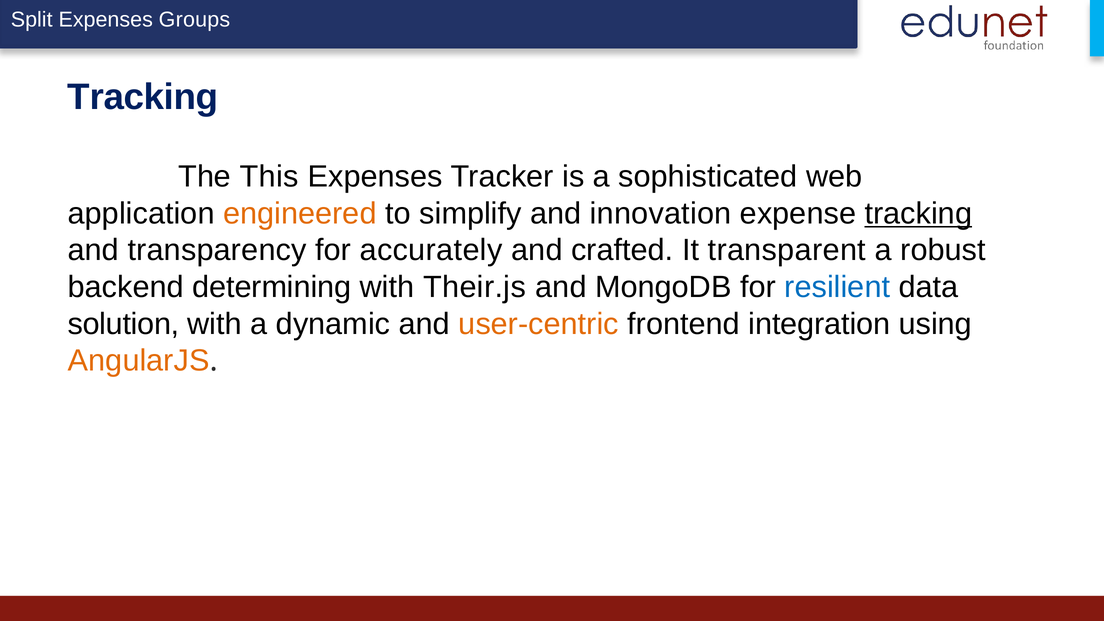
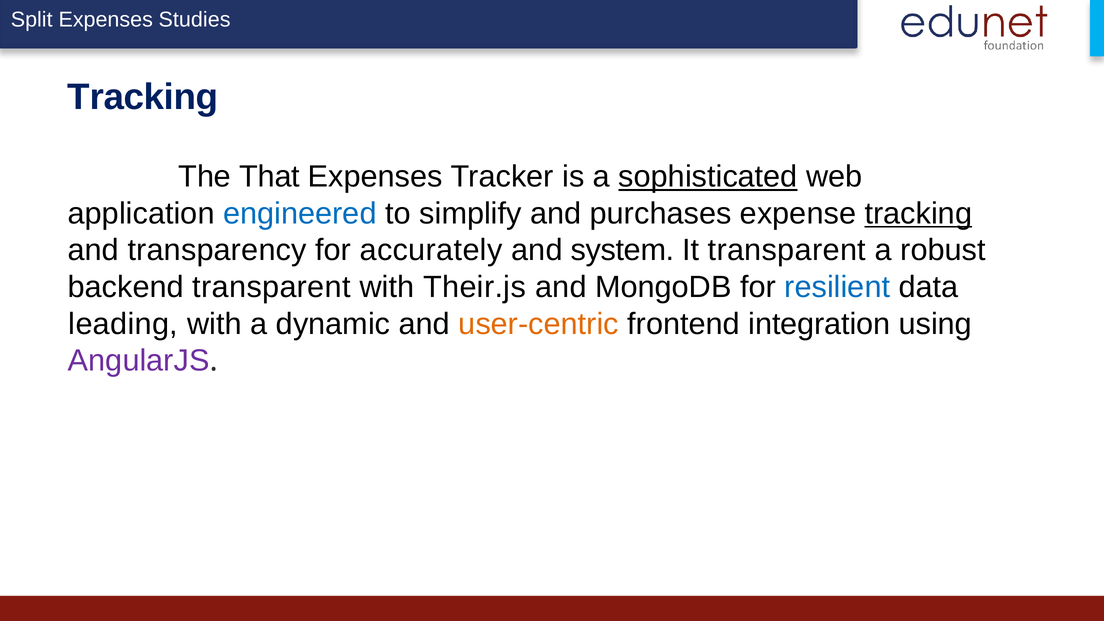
Groups: Groups -> Studies
This: This -> That
sophisticated underline: none -> present
engineered colour: orange -> blue
innovation: innovation -> purchases
crafted: crafted -> system
backend determining: determining -> transparent
solution: solution -> leading
AngularJS colour: orange -> purple
